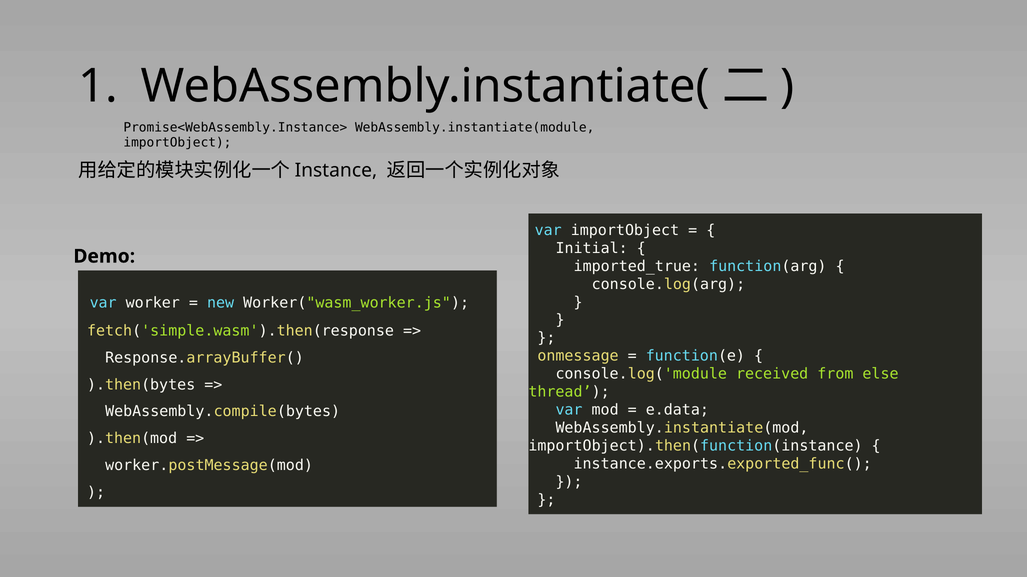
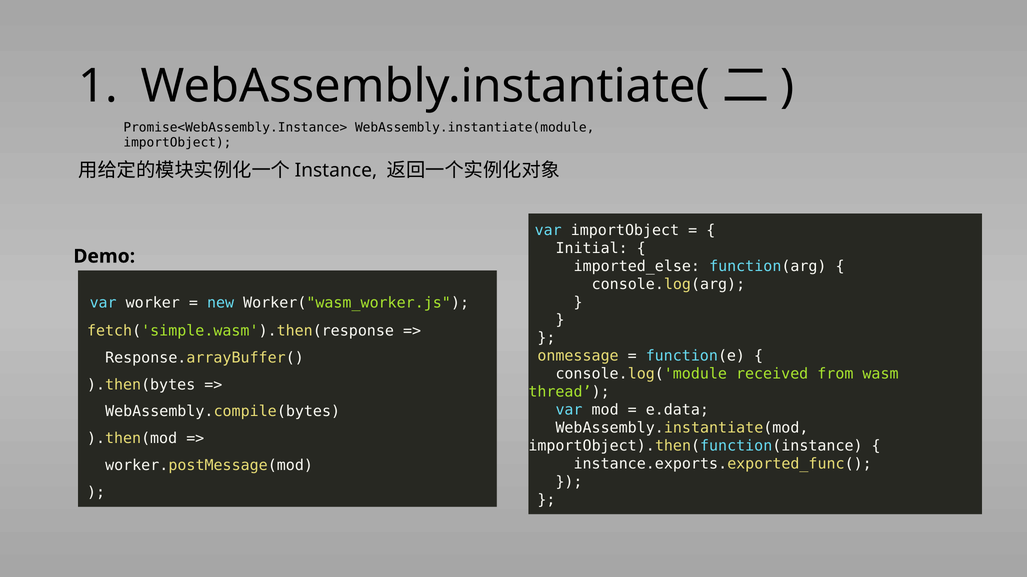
imported_true: imported_true -> imported_else
else: else -> wasm
